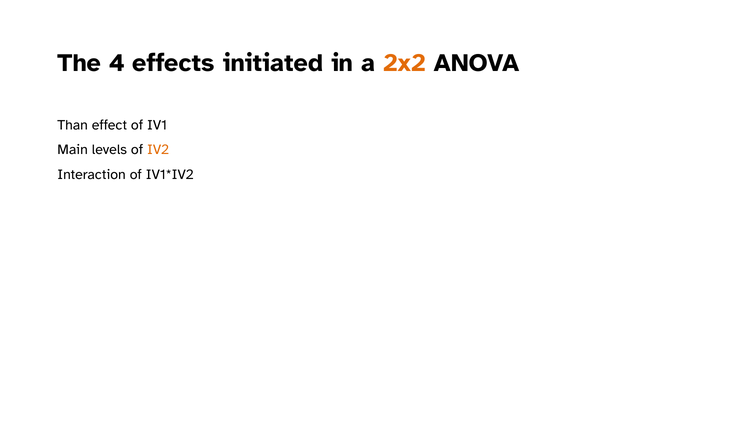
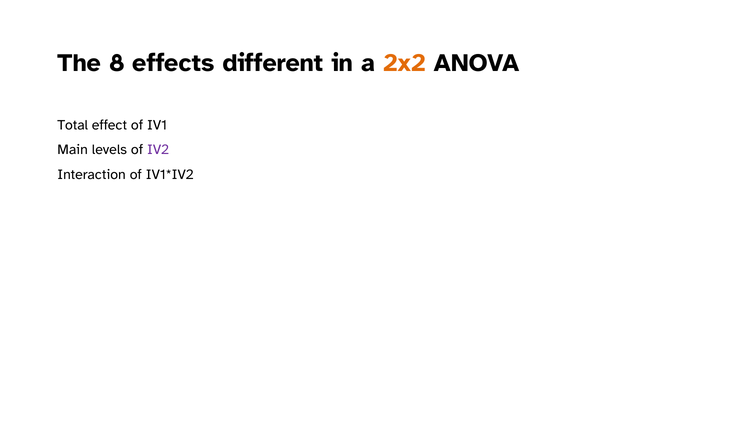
4: 4 -> 8
initiated: initiated -> different
Than: Than -> Total
IV2 colour: orange -> purple
